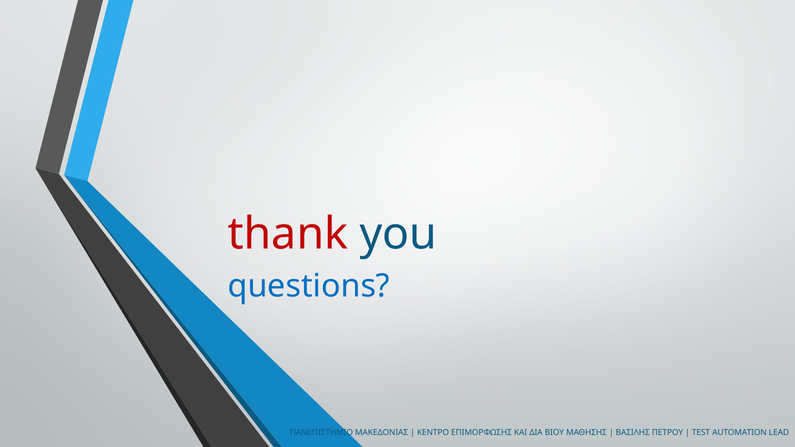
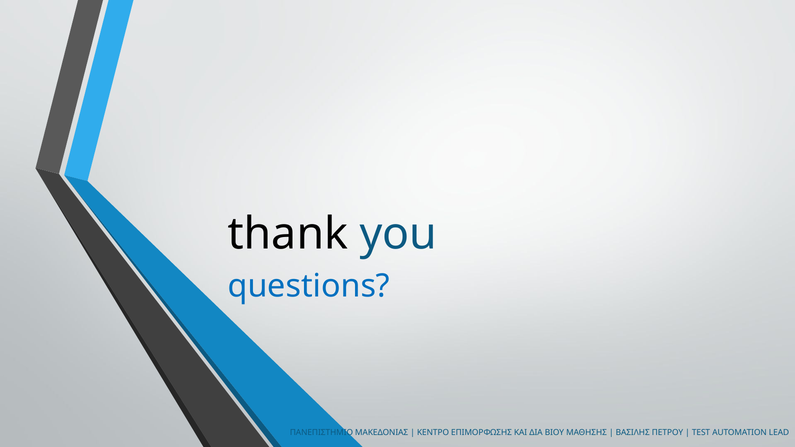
thank colour: red -> black
